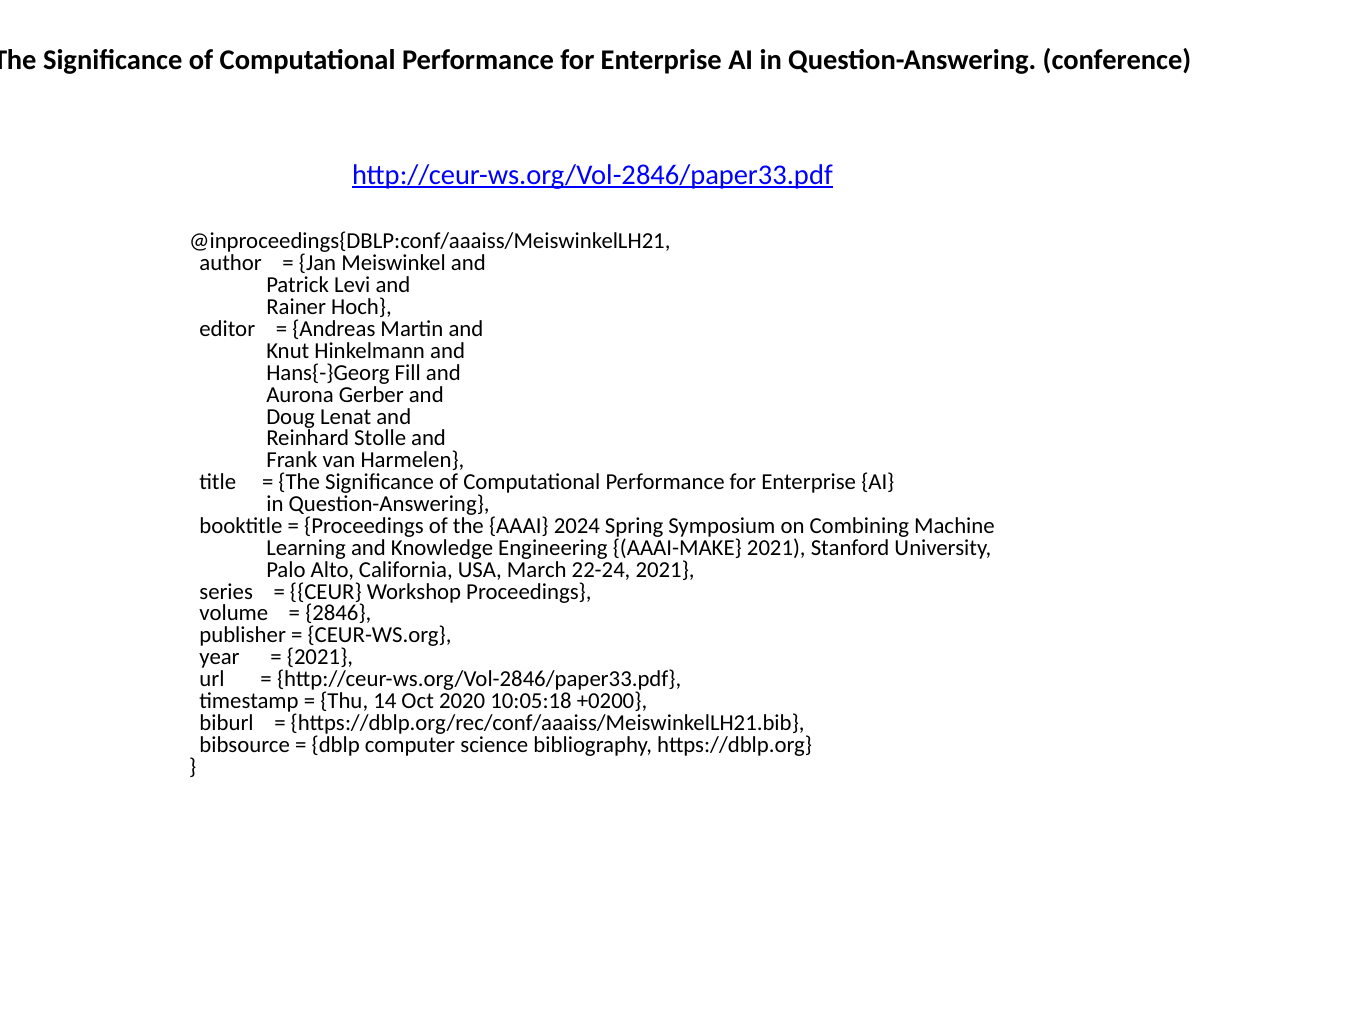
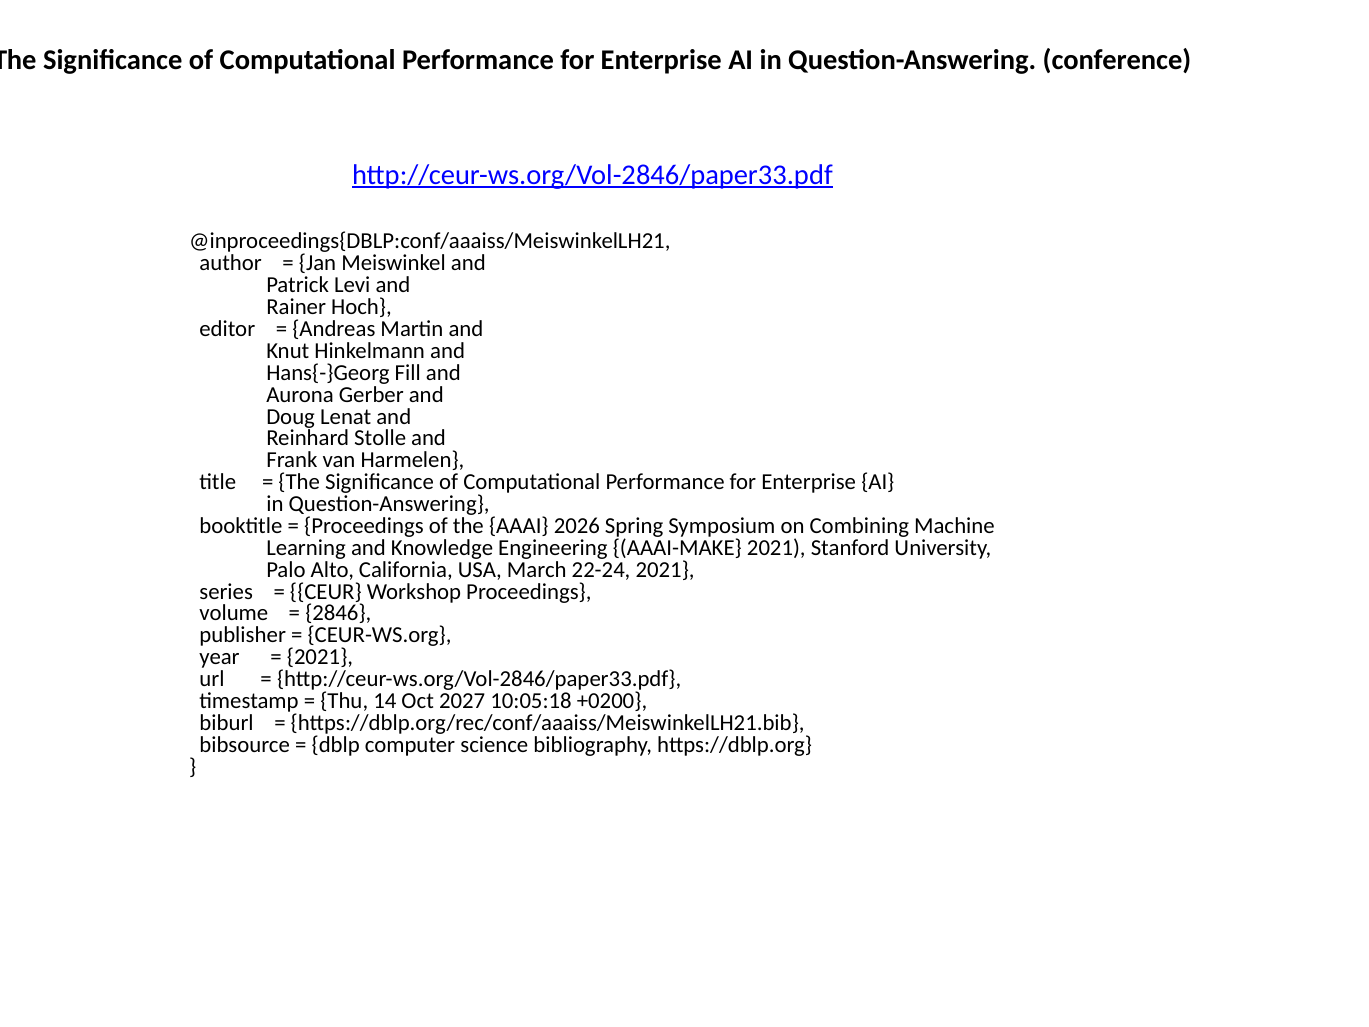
2024: 2024 -> 2026
2020: 2020 -> 2027
